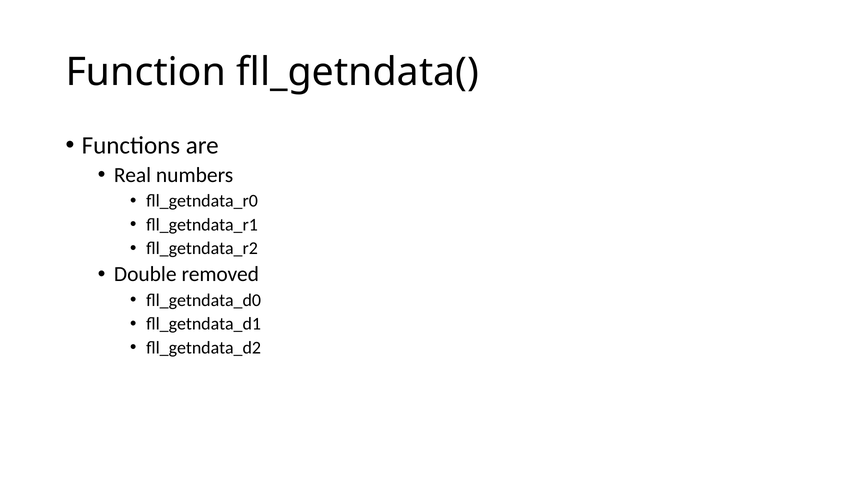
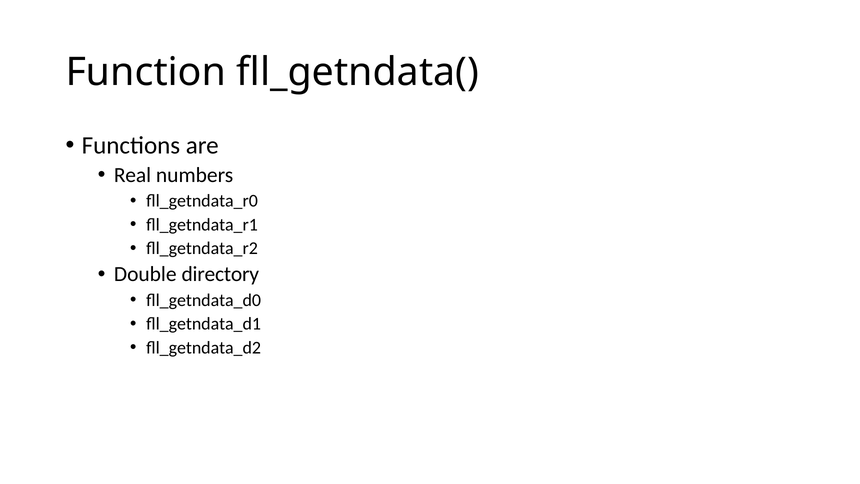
removed: removed -> directory
